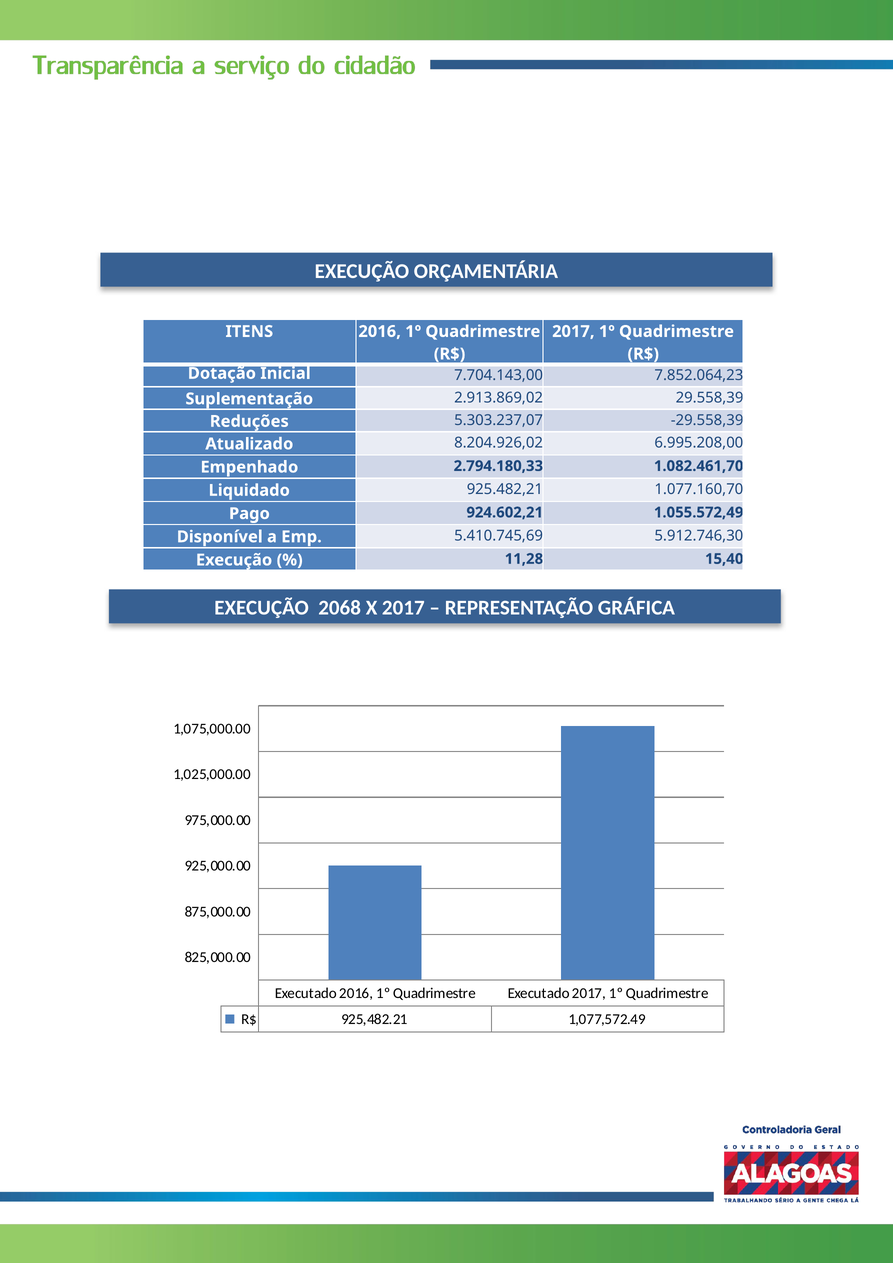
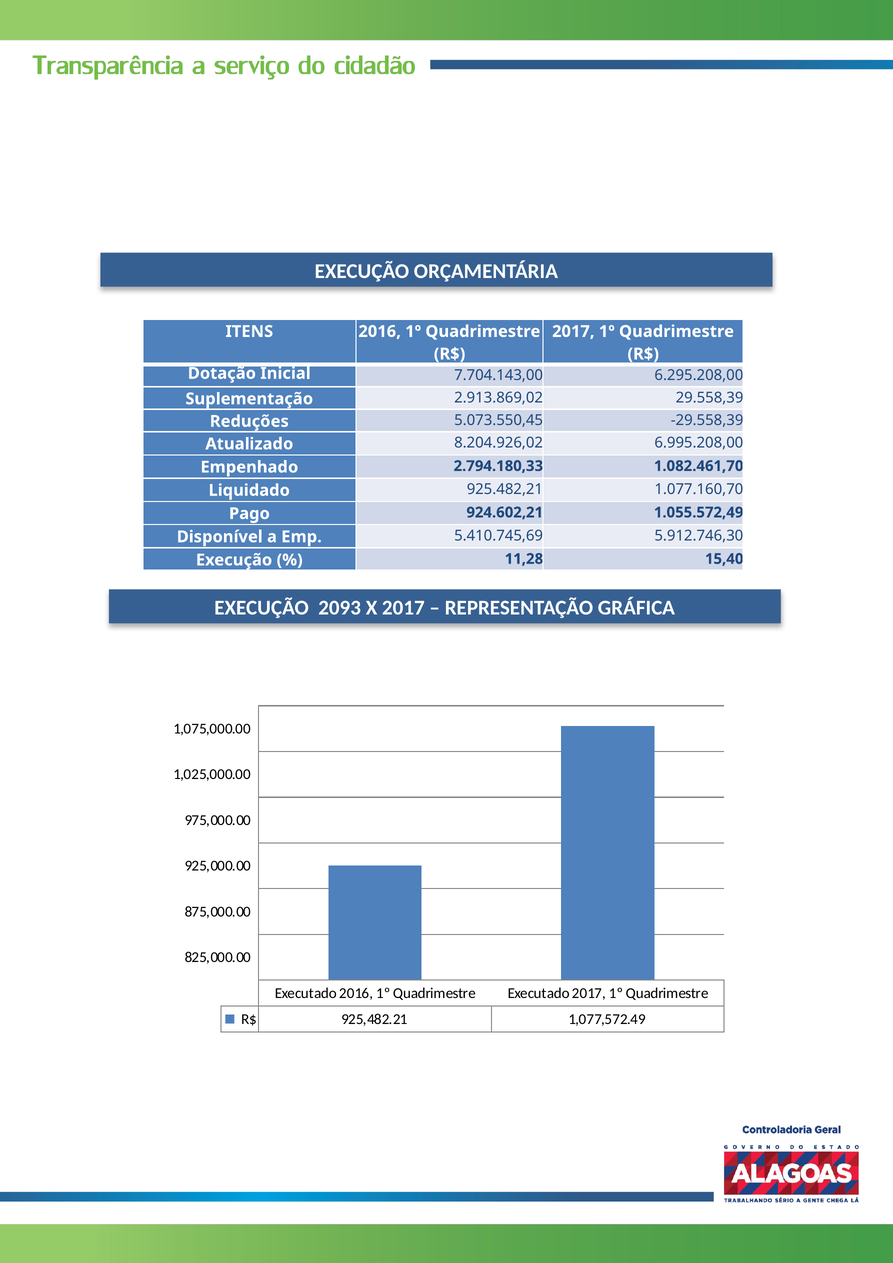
7.852.064,23: 7.852.064,23 -> 6.295.208,00
5.303.237,07: 5.303.237,07 -> 5.073.550,45
2068: 2068 -> 2093
